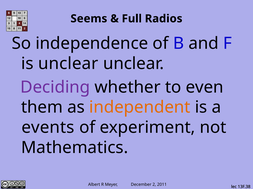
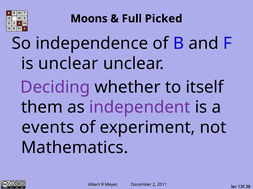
Seems: Seems -> Moons
Radios: Radios -> Picked
even: even -> itself
independent colour: orange -> purple
